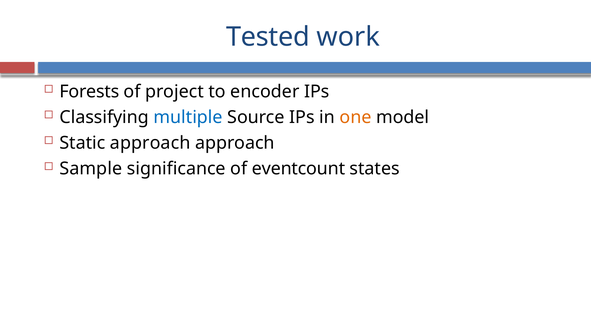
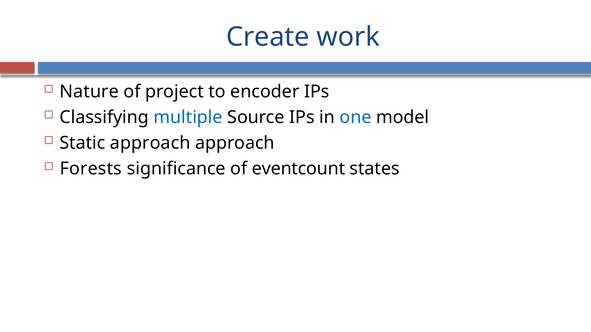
Tested: Tested -> Create
Forests: Forests -> Nature
one colour: orange -> blue
Sample: Sample -> Forests
